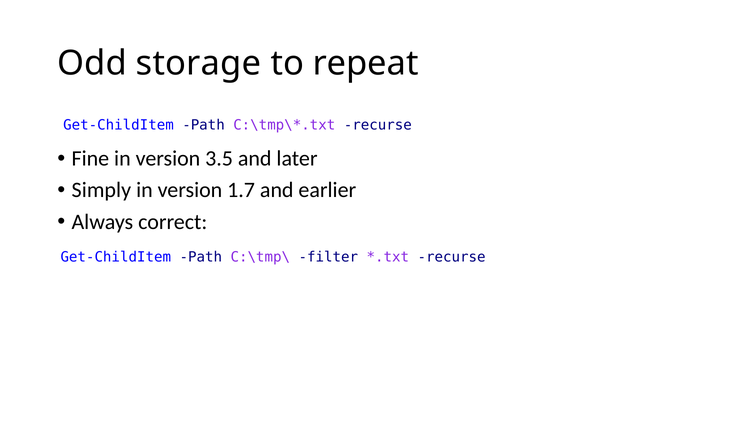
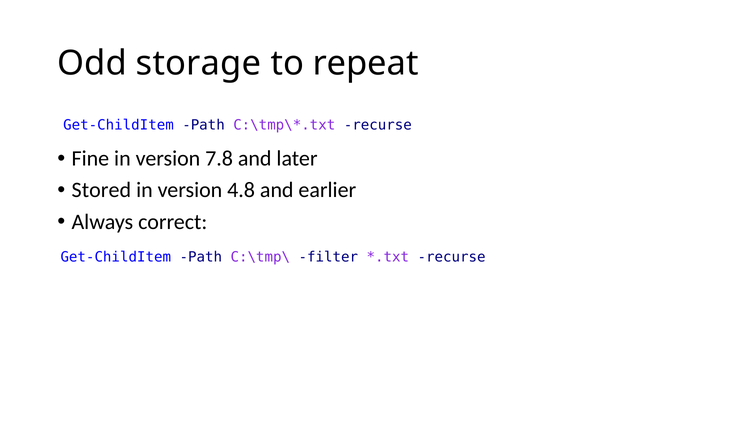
3.5: 3.5 -> 7.8
Simply: Simply -> Stored
1.7: 1.7 -> 4.8
